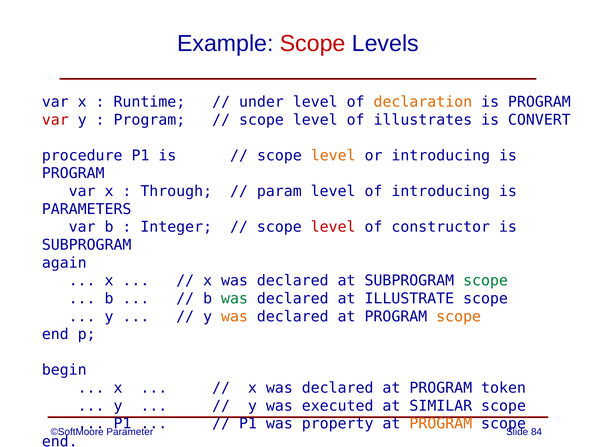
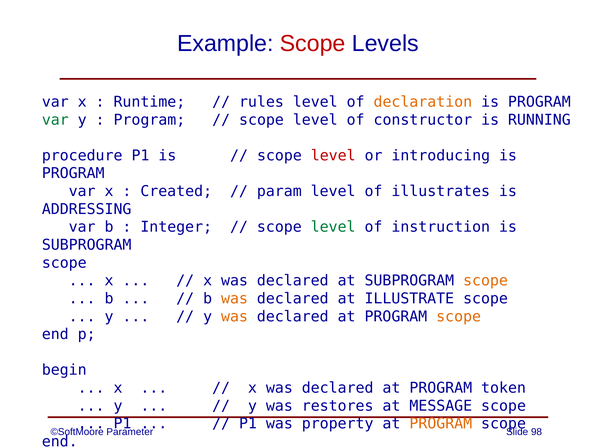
under: under -> rules
var at (55, 120) colour: red -> green
illustrates: illustrates -> constructor
CONVERT: CONVERT -> RUNNING
level at (333, 156) colour: orange -> red
Through: Through -> Created
of introducing: introducing -> illustrates
PARAMETERS: PARAMETERS -> ADDRESSING
level at (333, 227) colour: red -> green
constructor: constructor -> instruction
again at (64, 263): again -> scope
scope at (486, 281) colour: green -> orange
was at (234, 299) colour: green -> orange
executed: executed -> restores
SIMILAR: SIMILAR -> MESSAGE
84: 84 -> 98
